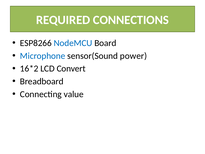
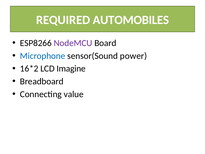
CONNECTIONS: CONNECTIONS -> AUTOMOBILES
NodeMCU colour: blue -> purple
Convert: Convert -> Imagine
